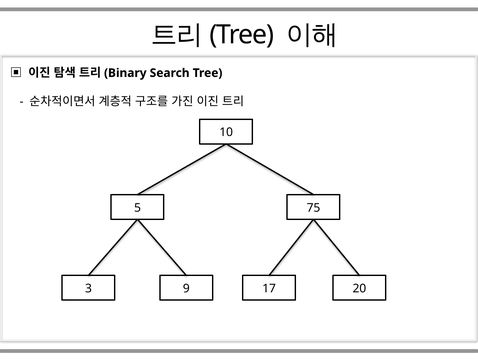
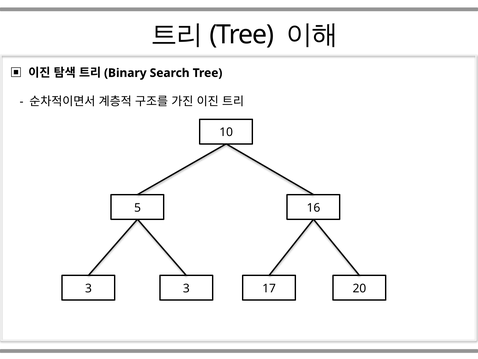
75: 75 -> 16
3 9: 9 -> 3
